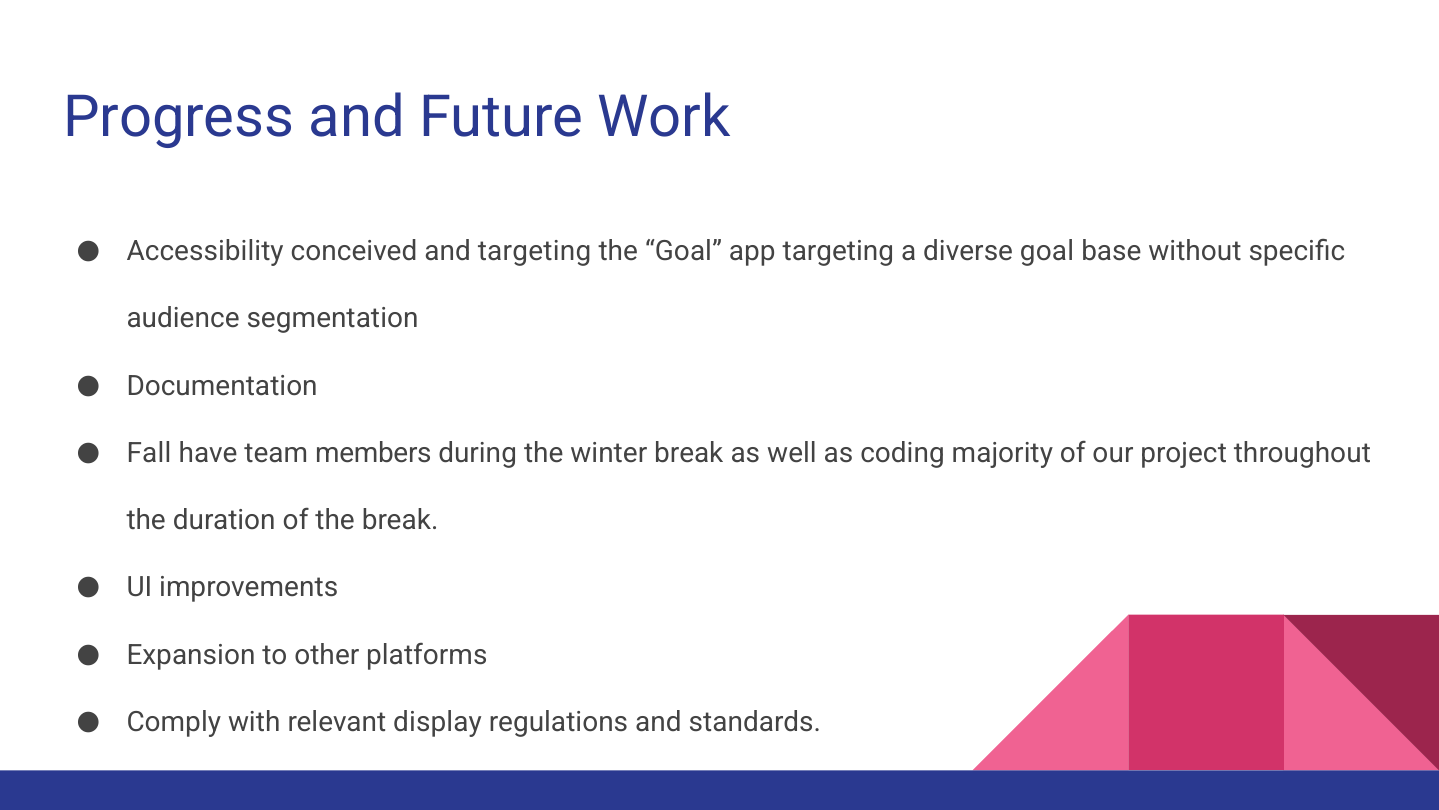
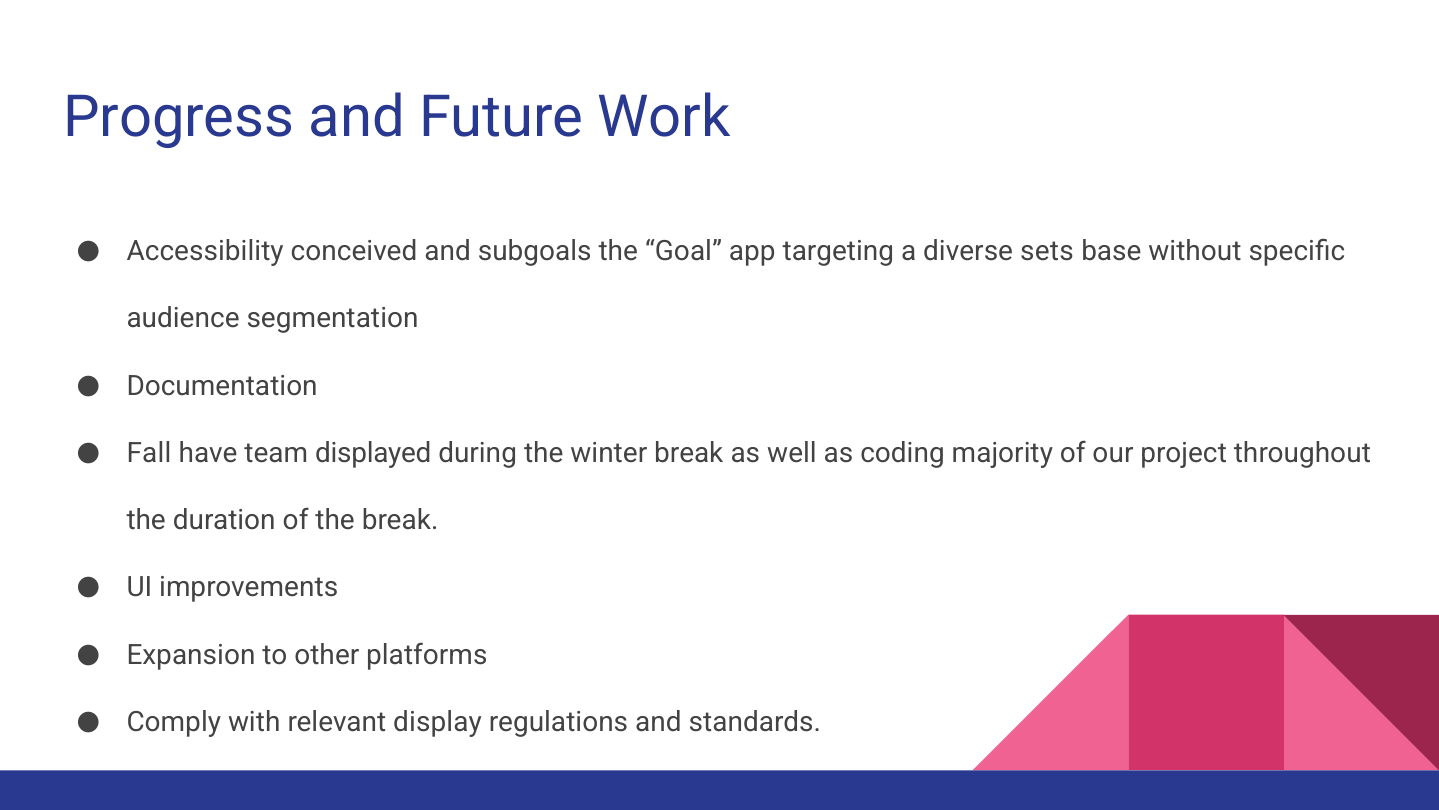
and targeting: targeting -> subgoals
diverse goal: goal -> sets
members: members -> displayed
